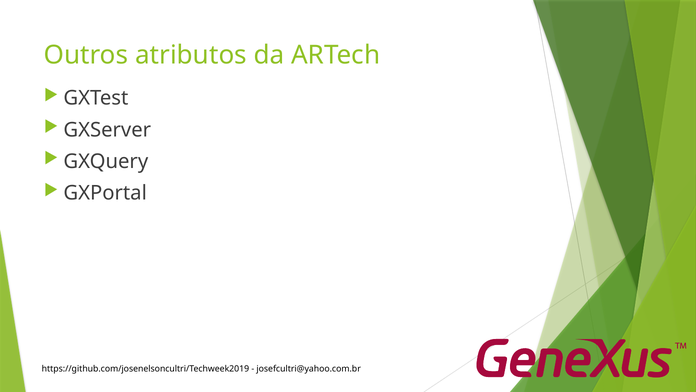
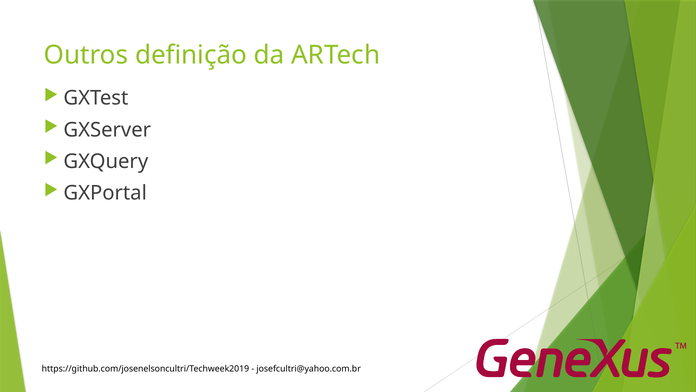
atributos: atributos -> definição
